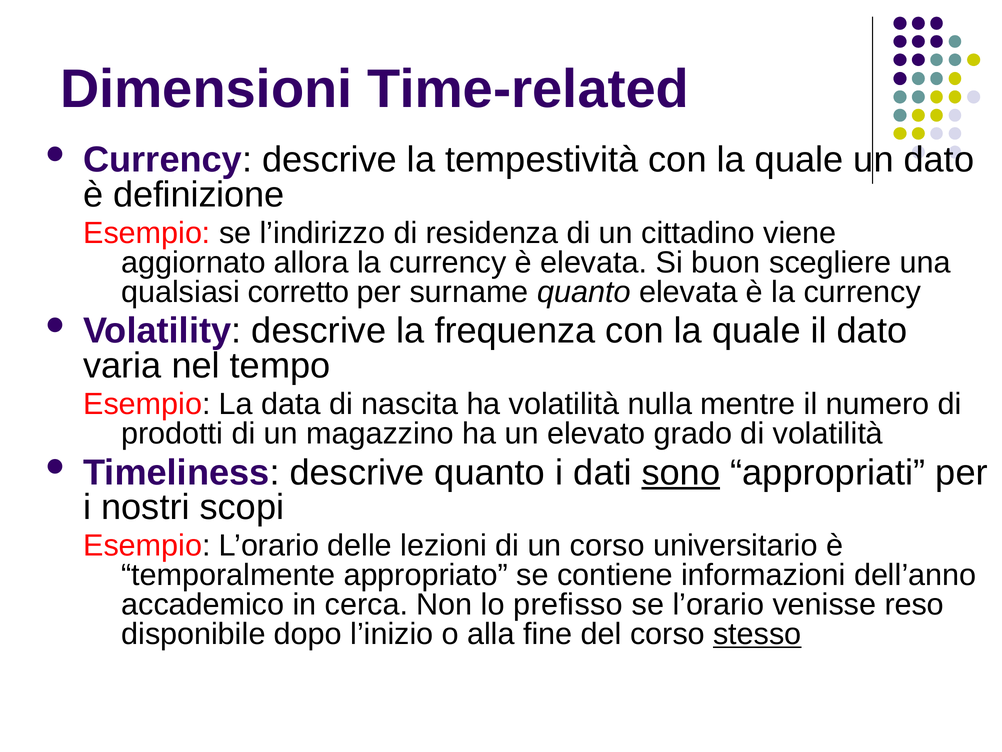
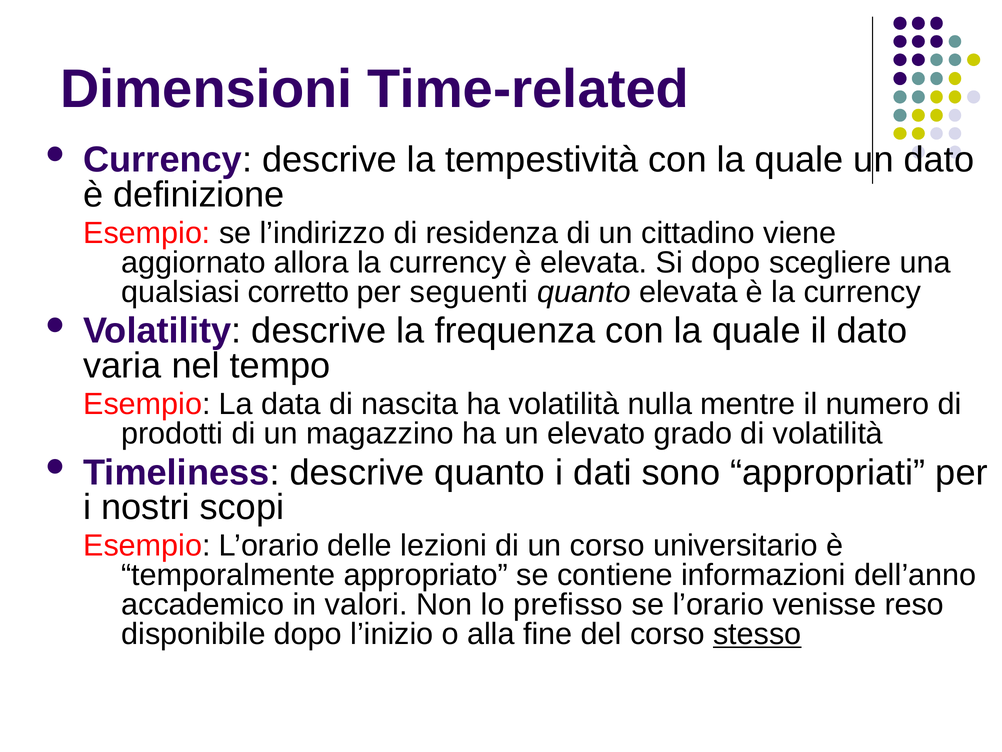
Si buon: buon -> dopo
surname: surname -> seguenti
sono underline: present -> none
cerca: cerca -> valori
